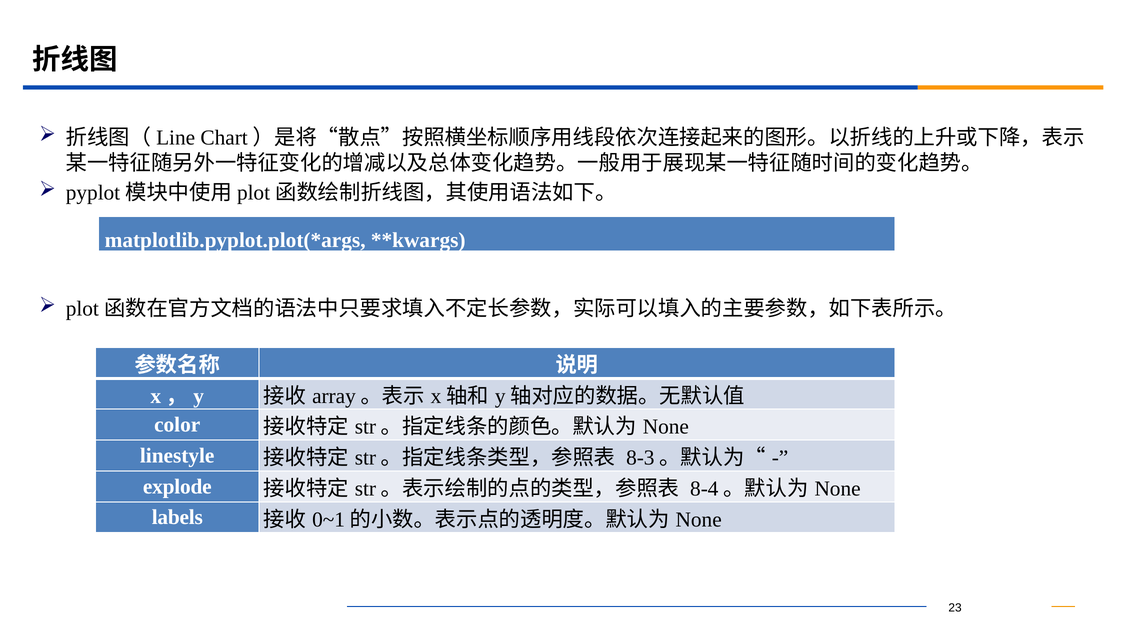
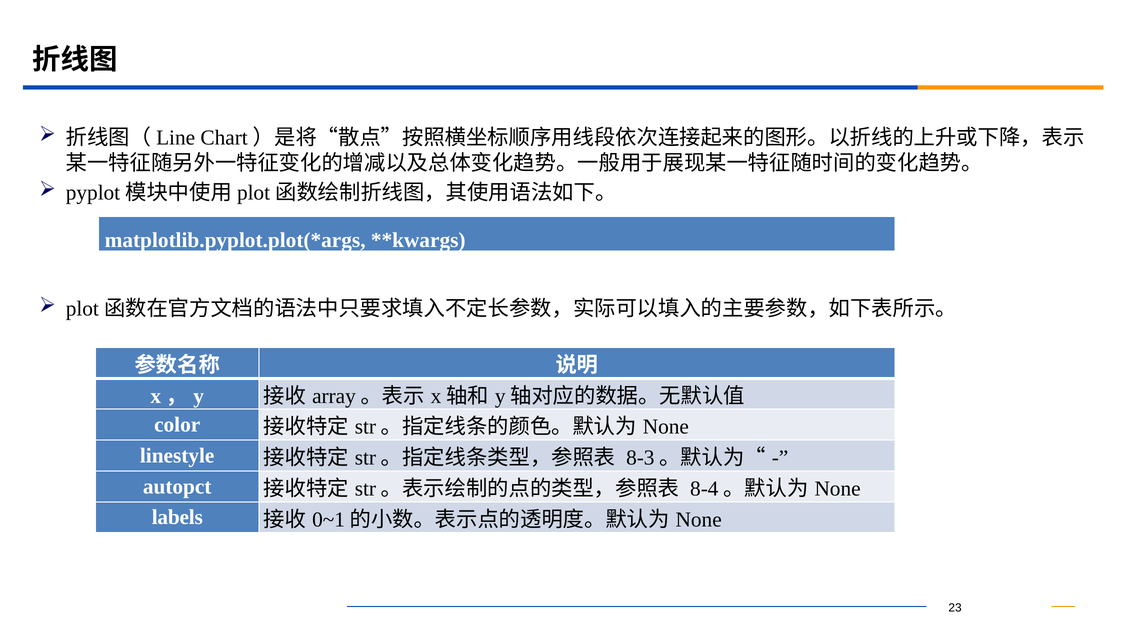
explode: explode -> autopct
